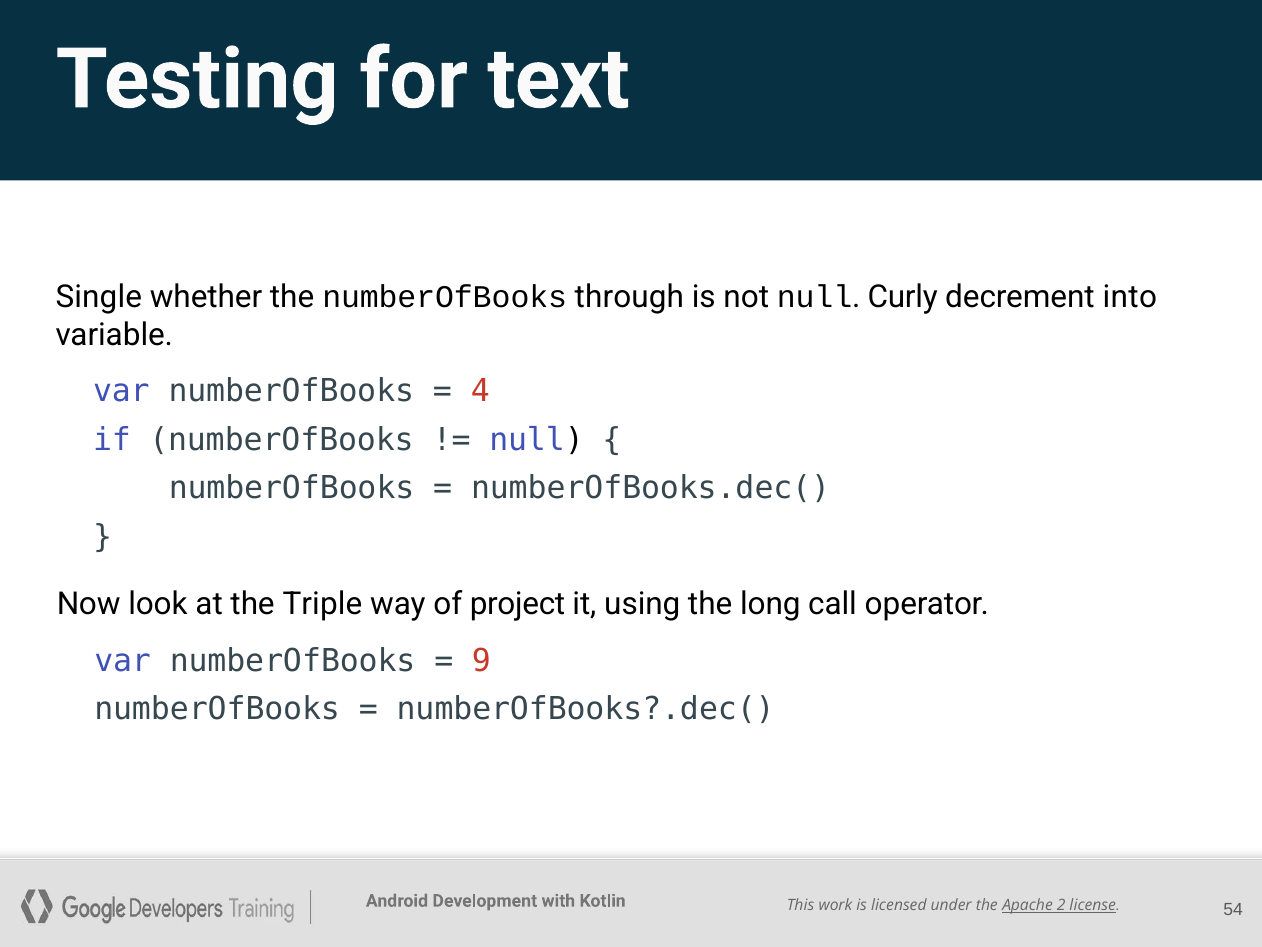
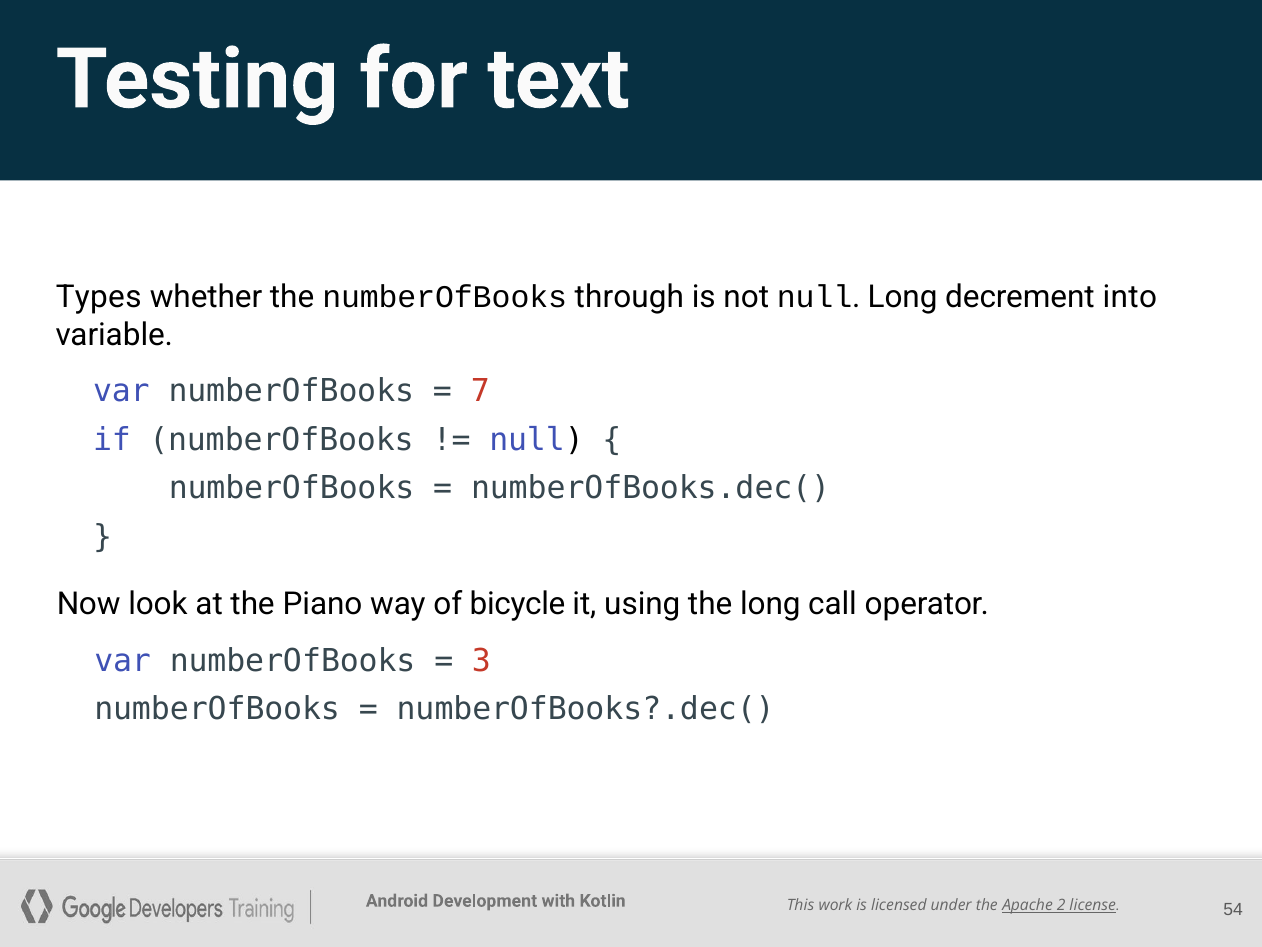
Single: Single -> Types
null Curly: Curly -> Long
4: 4 -> 7
Triple: Triple -> Piano
project: project -> bicycle
9: 9 -> 3
